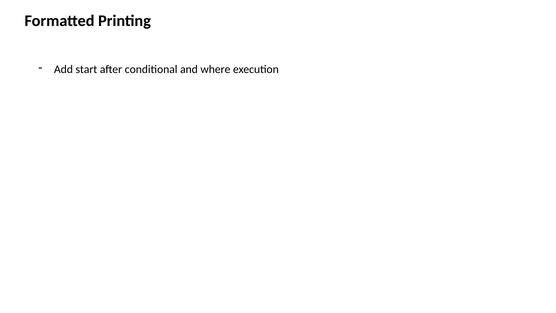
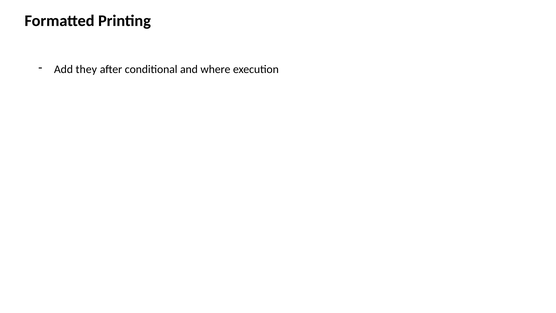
start: start -> they
